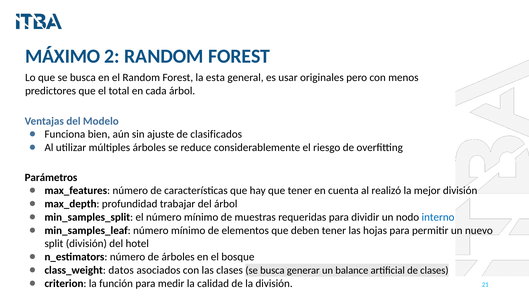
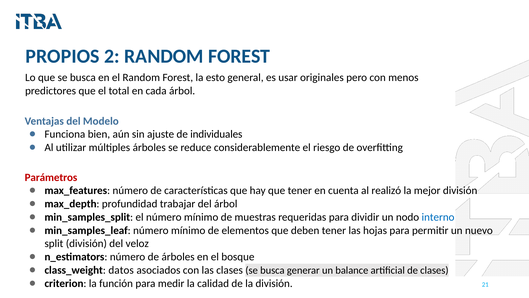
MÁXIMO: MÁXIMO -> PROPIOS
esta: esta -> esto
clasificados: clasificados -> individuales
Parámetros colour: black -> red
hotel: hotel -> veloz
